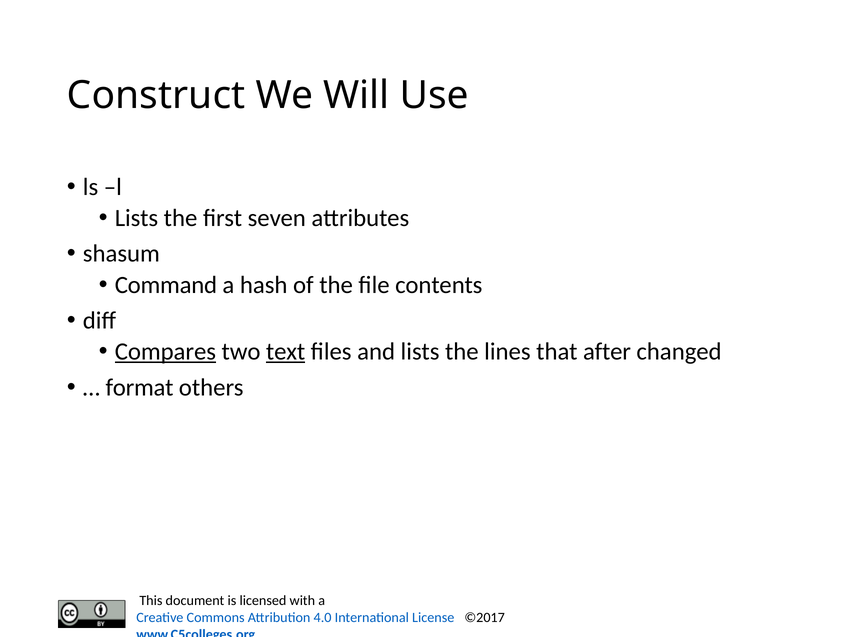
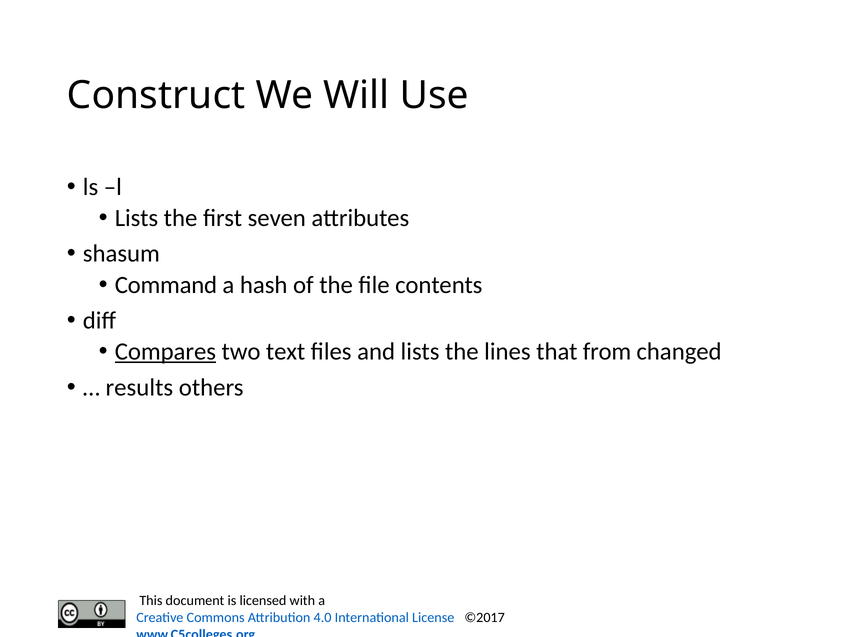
text underline: present -> none
after: after -> from
format: format -> results
